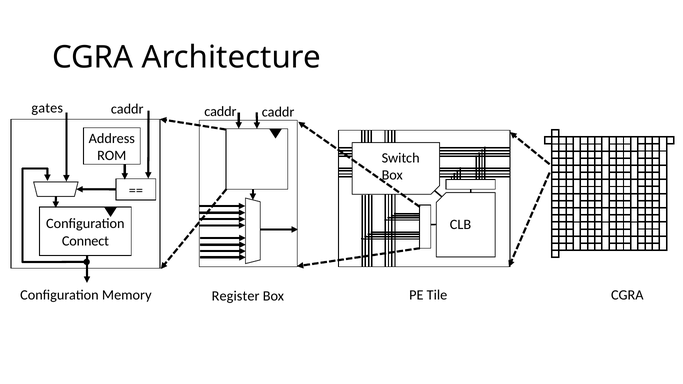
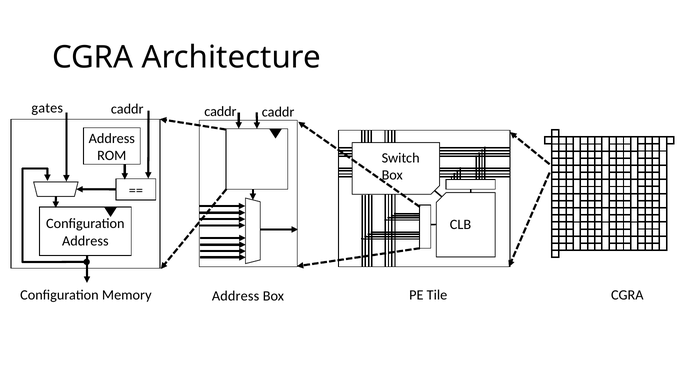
Connect at (85, 241): Connect -> Address
Memory Register: Register -> Address
